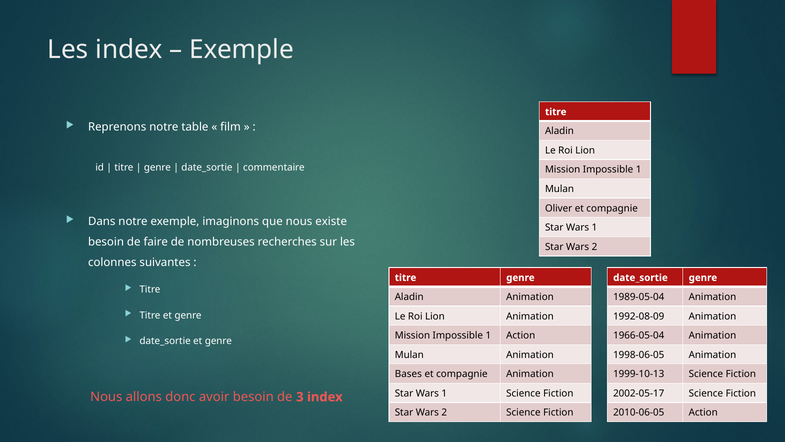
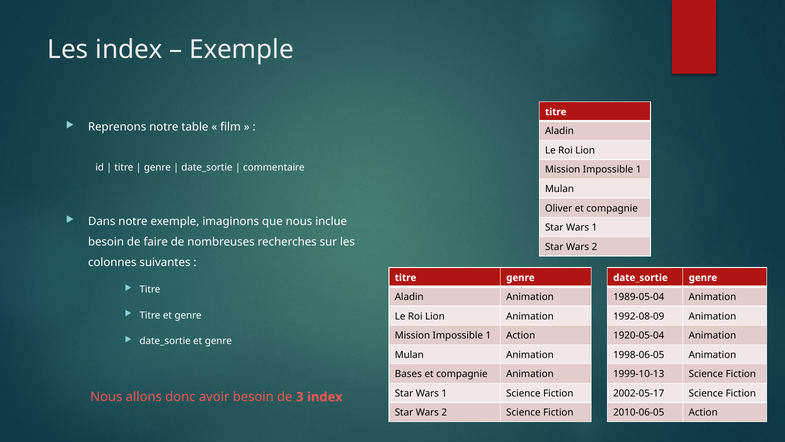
existe: existe -> inclue
1966-05-04: 1966-05-04 -> 1920-05-04
